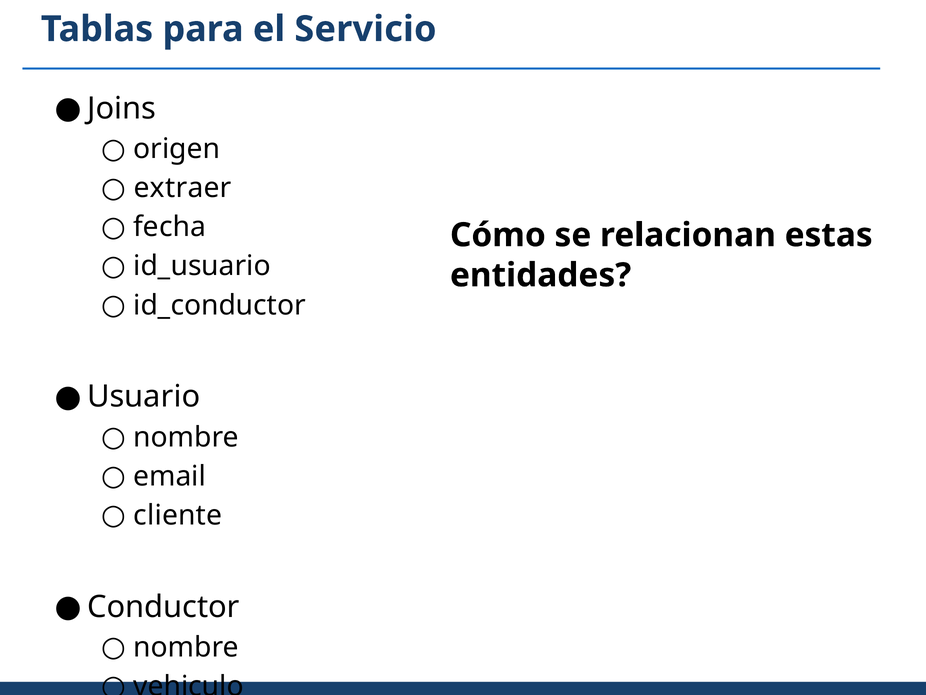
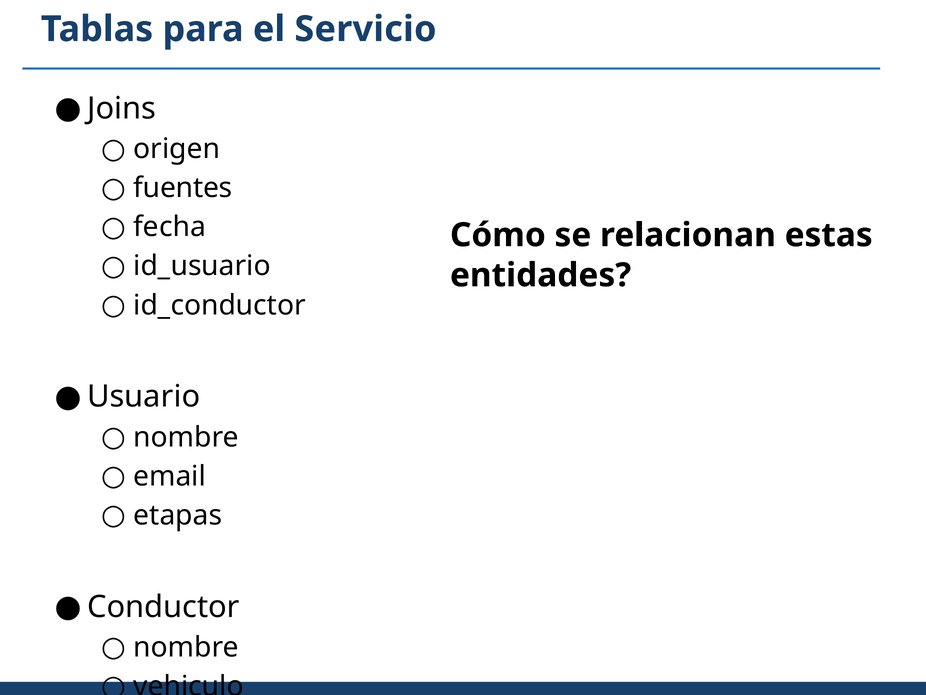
extraer: extraer -> fuentes
cliente: cliente -> etapas
